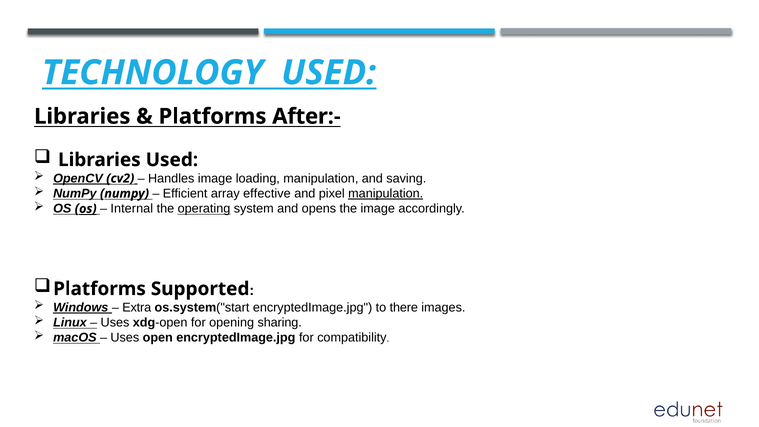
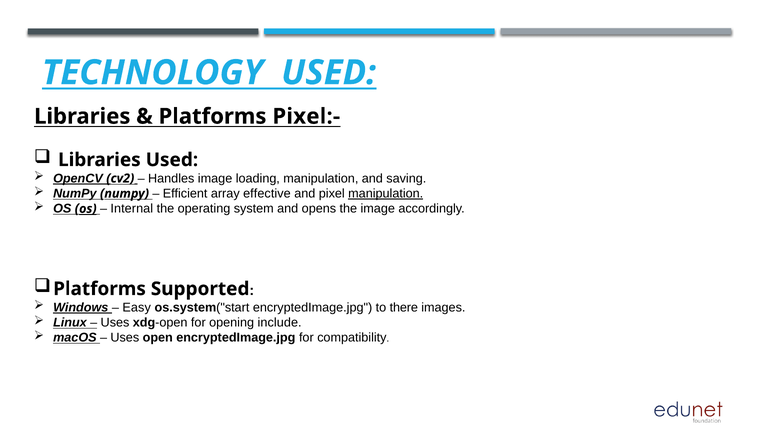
After:-: After:- -> Pixel:-
operating underline: present -> none
Extra: Extra -> Easy
sharing: sharing -> include
